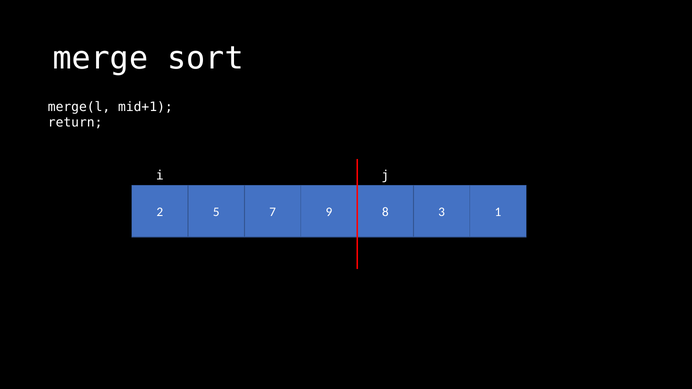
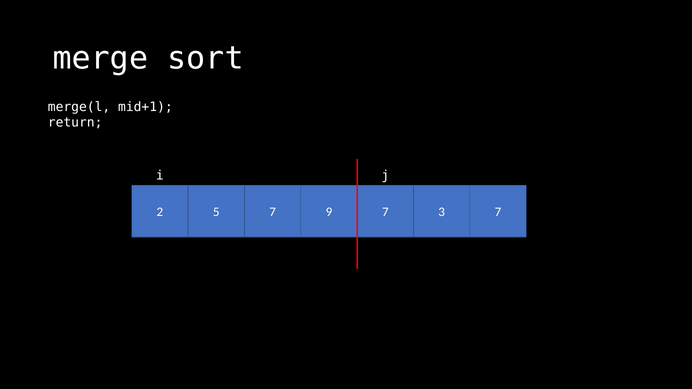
9 8: 8 -> 7
3 1: 1 -> 7
